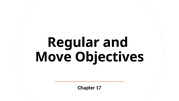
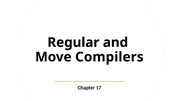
Objectives: Objectives -> Compilers
